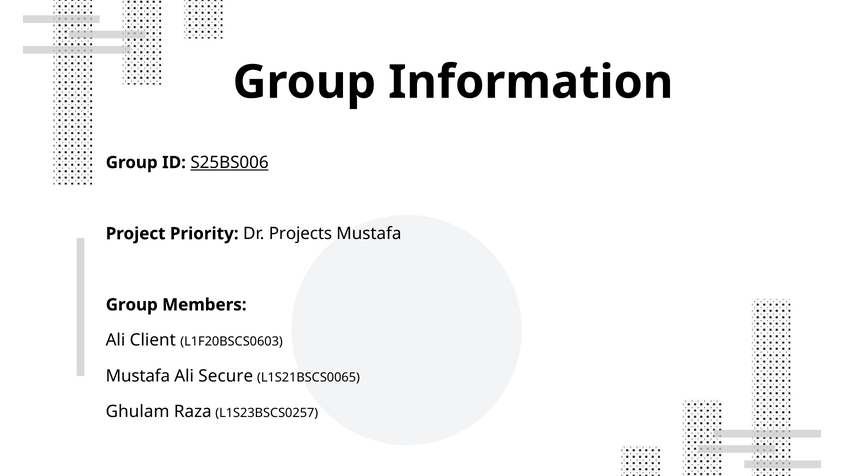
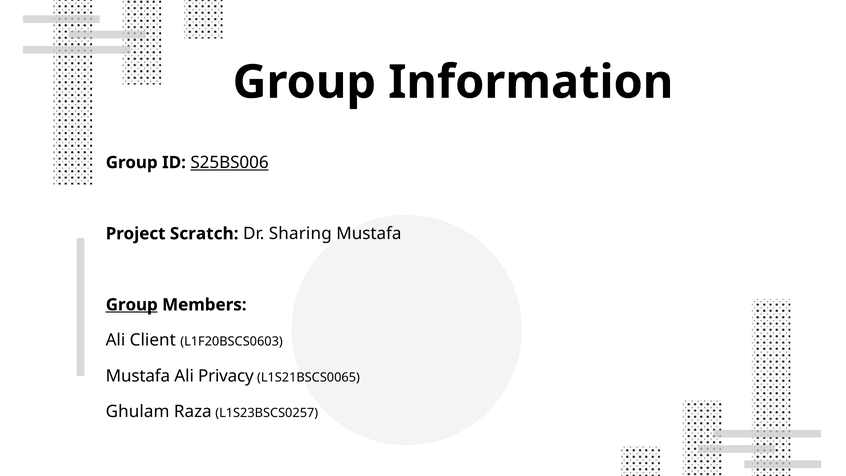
Priority: Priority -> Scratch
Projects: Projects -> Sharing
Group at (132, 305) underline: none -> present
Secure: Secure -> Privacy
